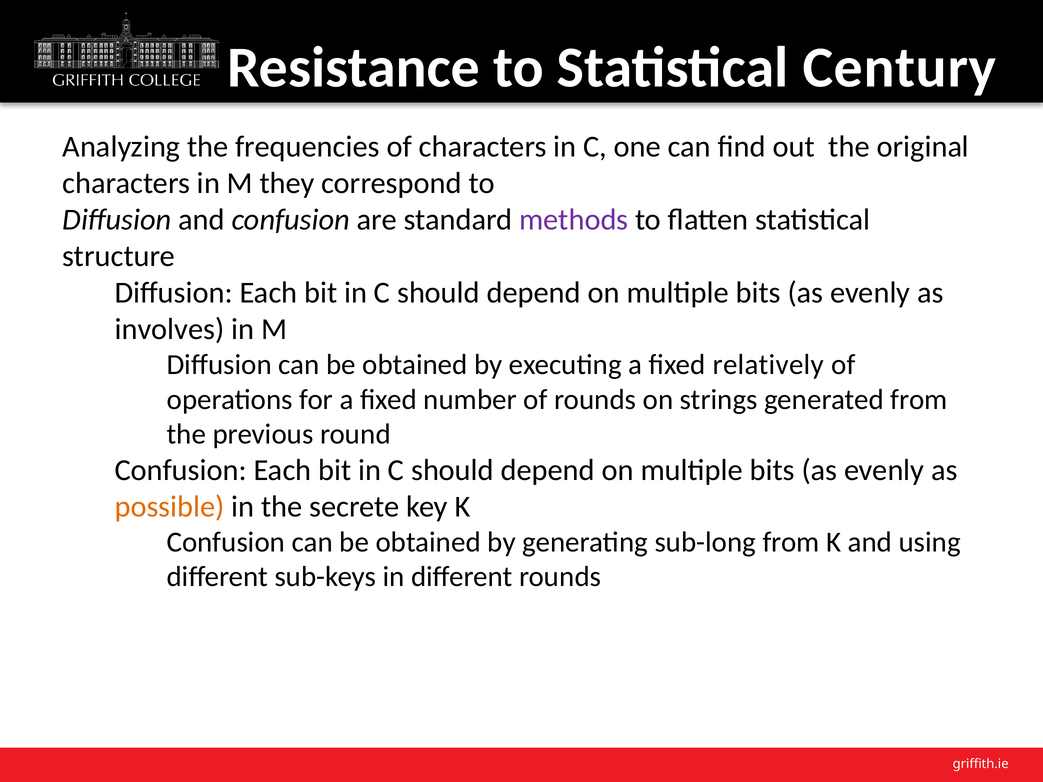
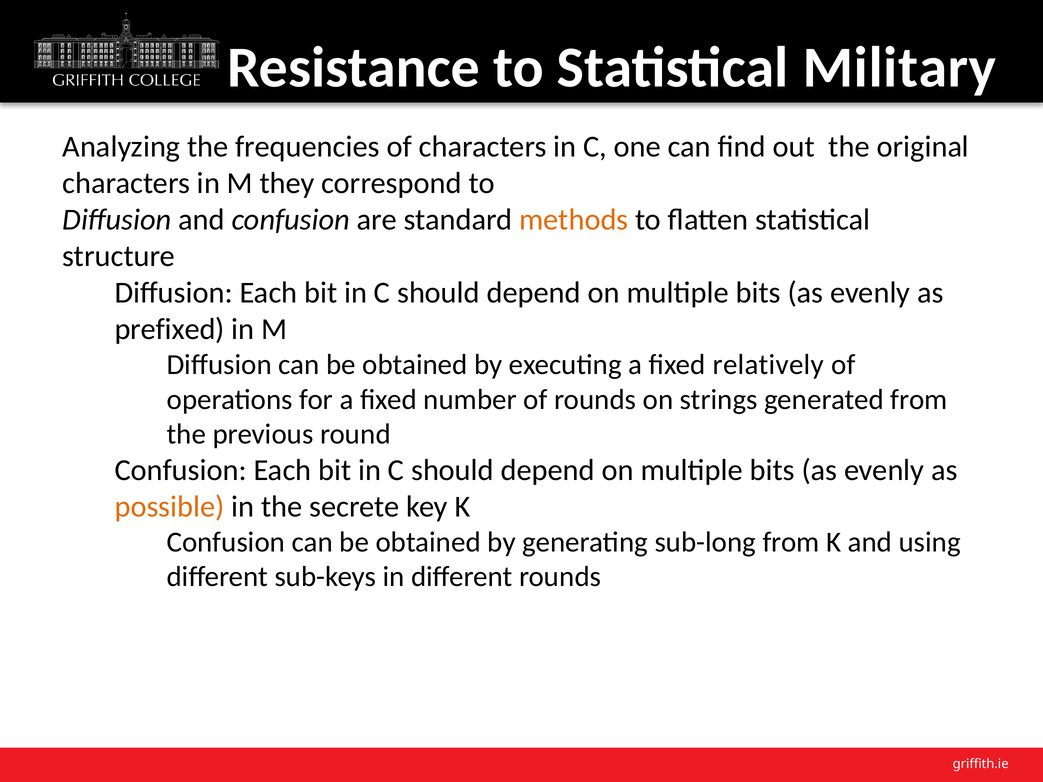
Century: Century -> Military
methods colour: purple -> orange
involves: involves -> prefixed
